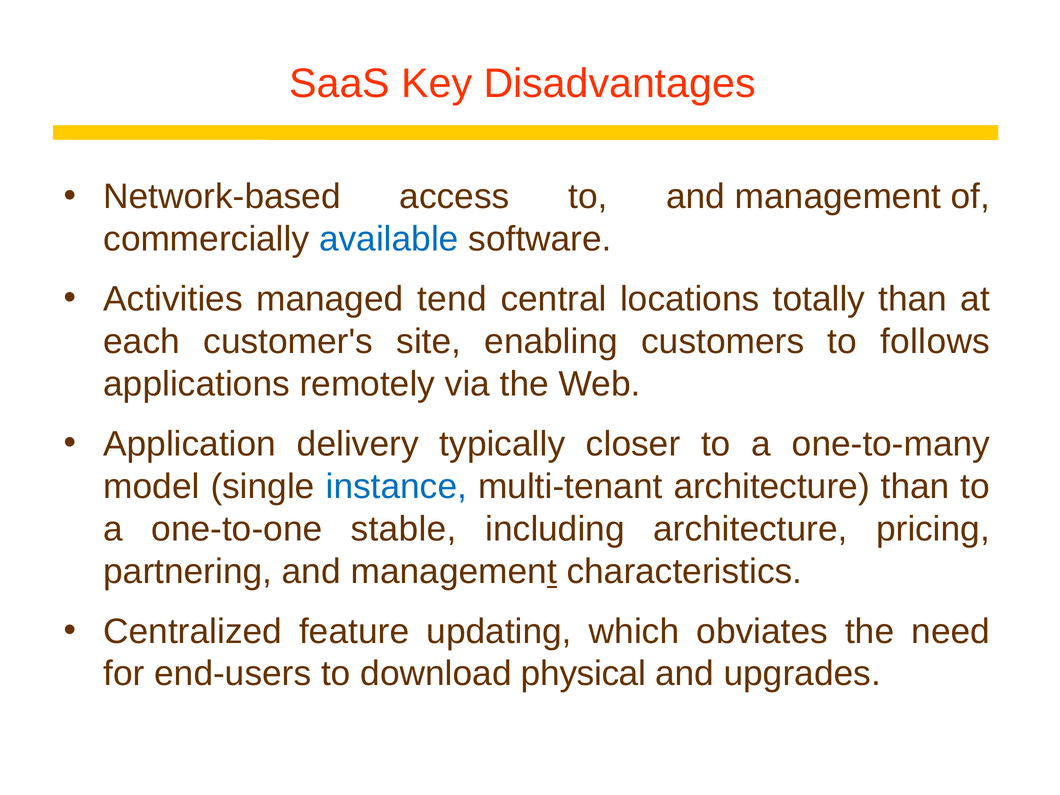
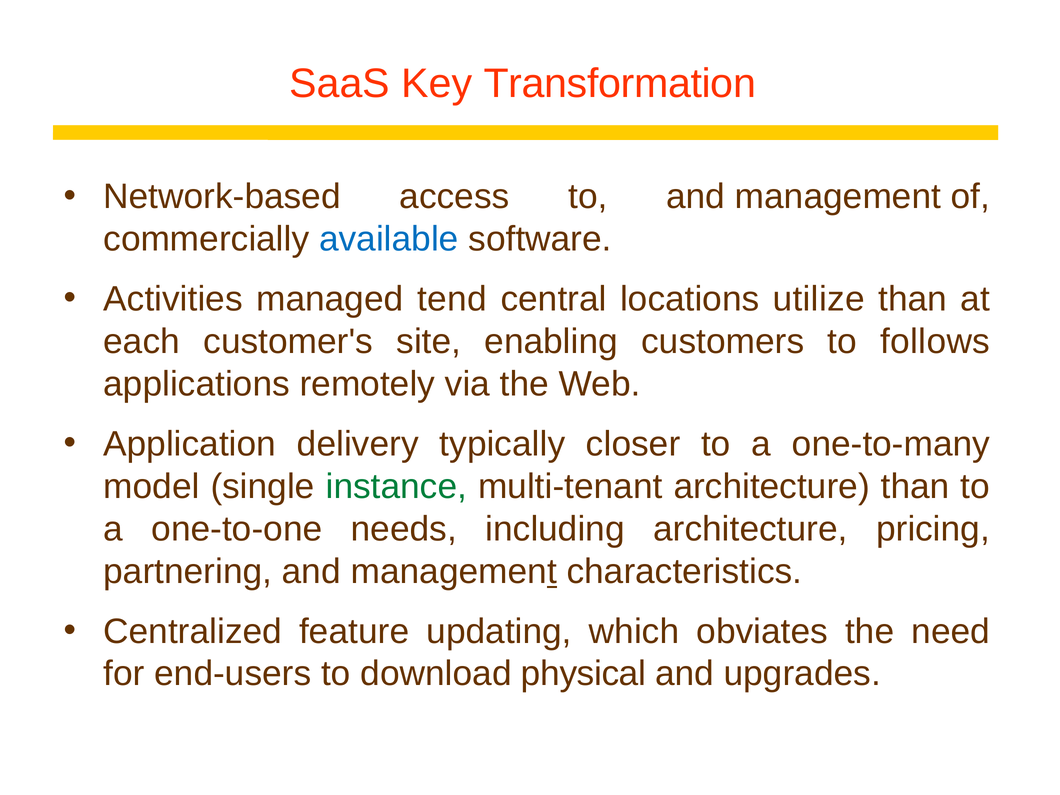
Disadvantages: Disadvantages -> Transformation
totally: totally -> utilize
instance colour: blue -> green
stable: stable -> needs
